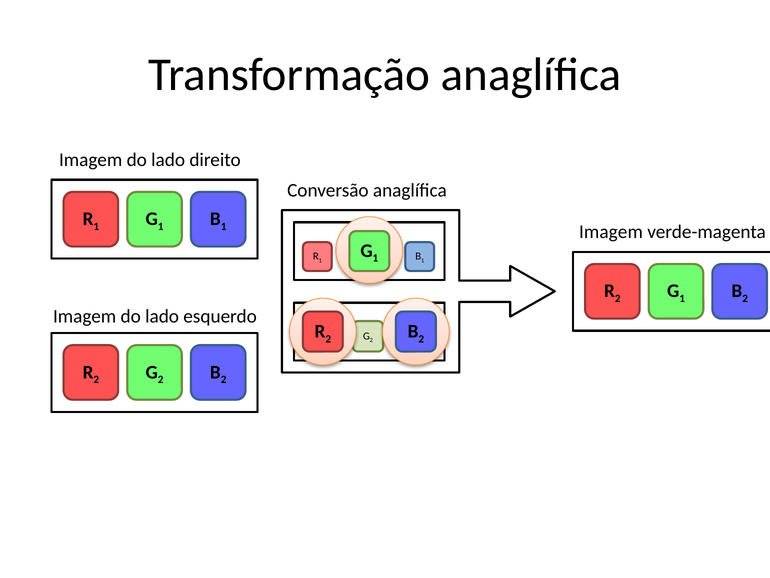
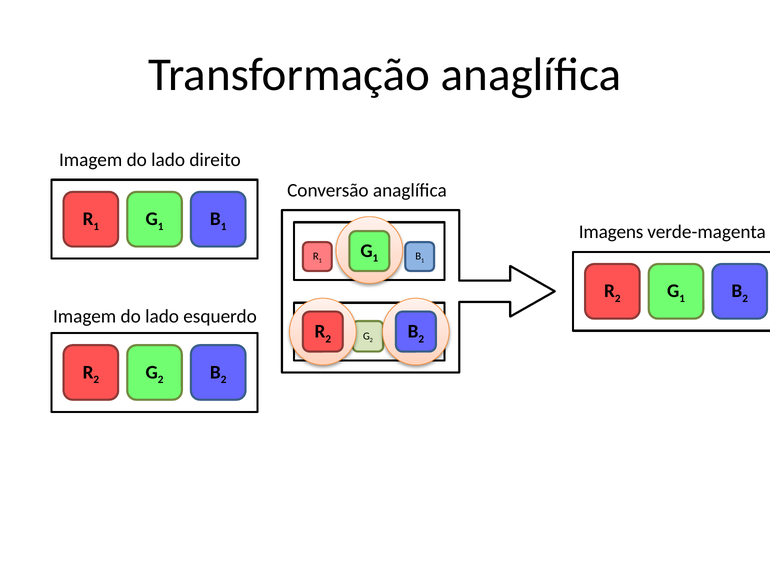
Imagem at (611, 232): Imagem -> Imagens
